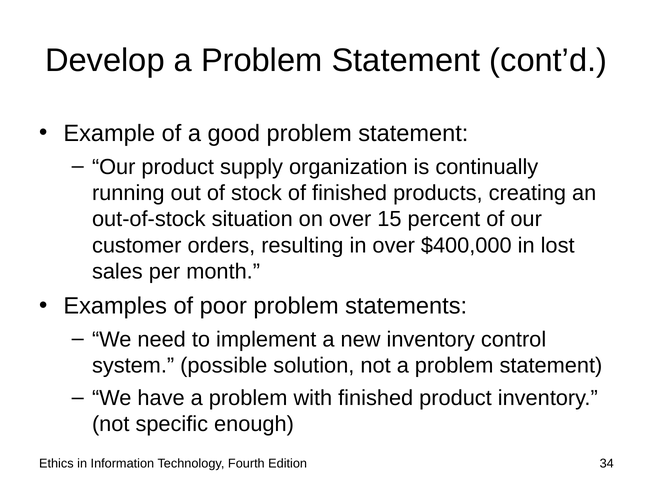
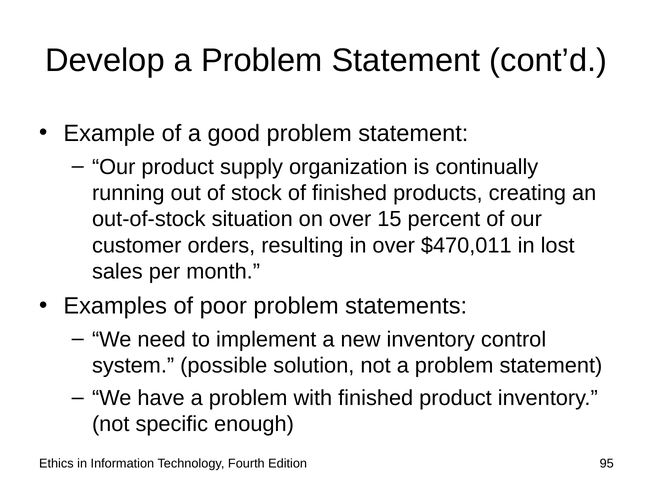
$400,000: $400,000 -> $470,011
34: 34 -> 95
